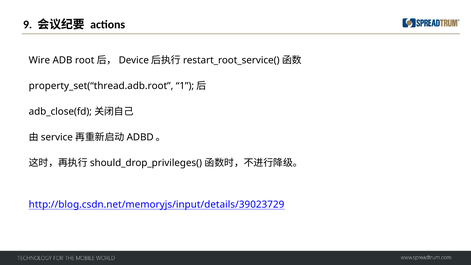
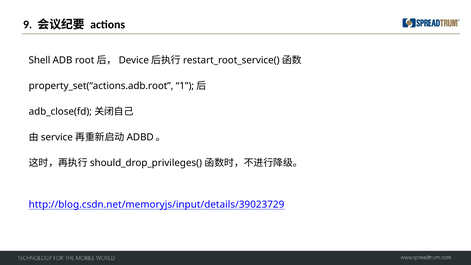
Wire: Wire -> Shell
property_set(“thread.adb.root: property_set(“thread.adb.root -> property_set(“actions.adb.root
